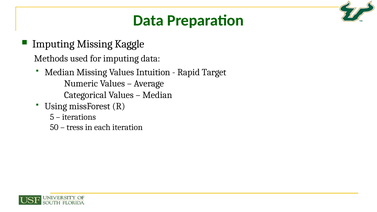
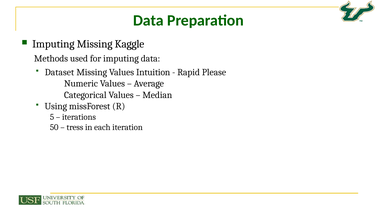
Median at (60, 72): Median -> Dataset
Target: Target -> Please
